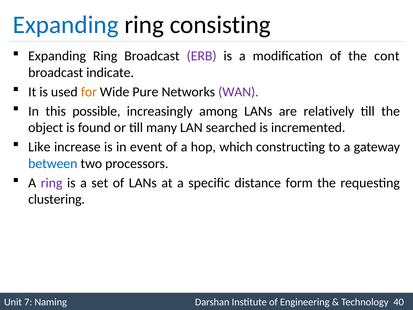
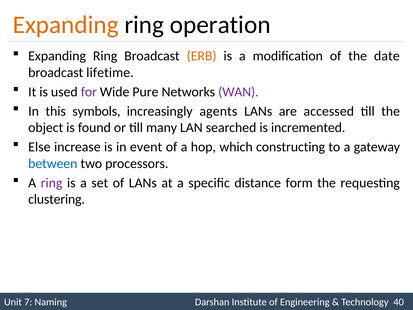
Expanding at (66, 25) colour: blue -> orange
consisting: consisting -> operation
ERB colour: purple -> orange
cont: cont -> date
indicate: indicate -> lifetime
for colour: orange -> purple
possible: possible -> symbols
among: among -> agents
relatively: relatively -> accessed
Like: Like -> Else
